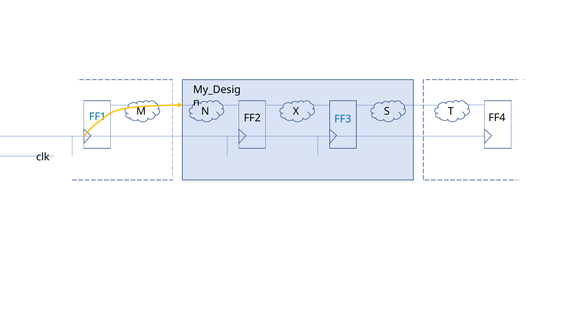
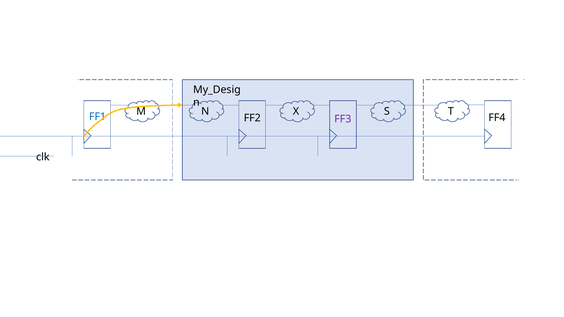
FF3 colour: blue -> purple
